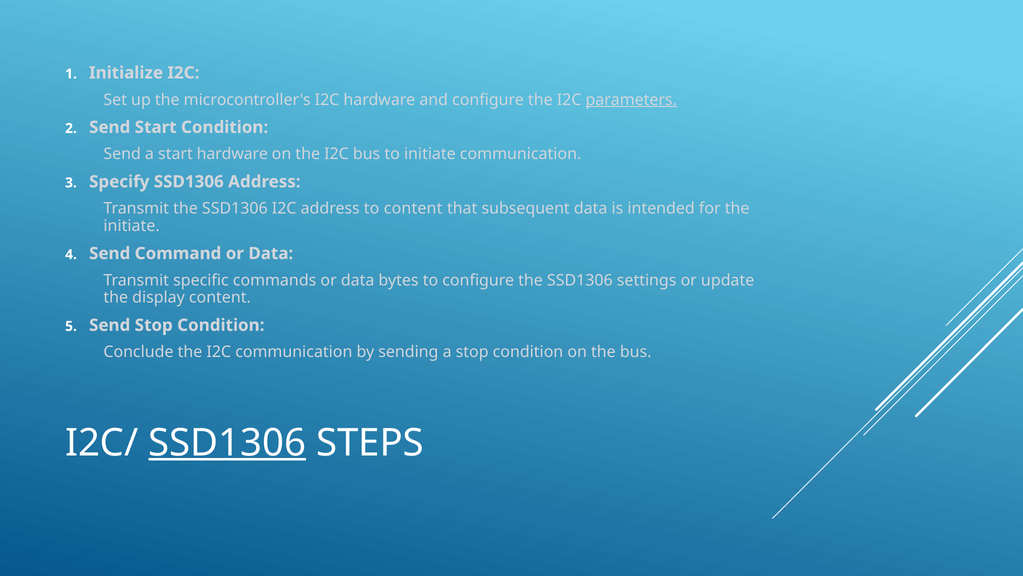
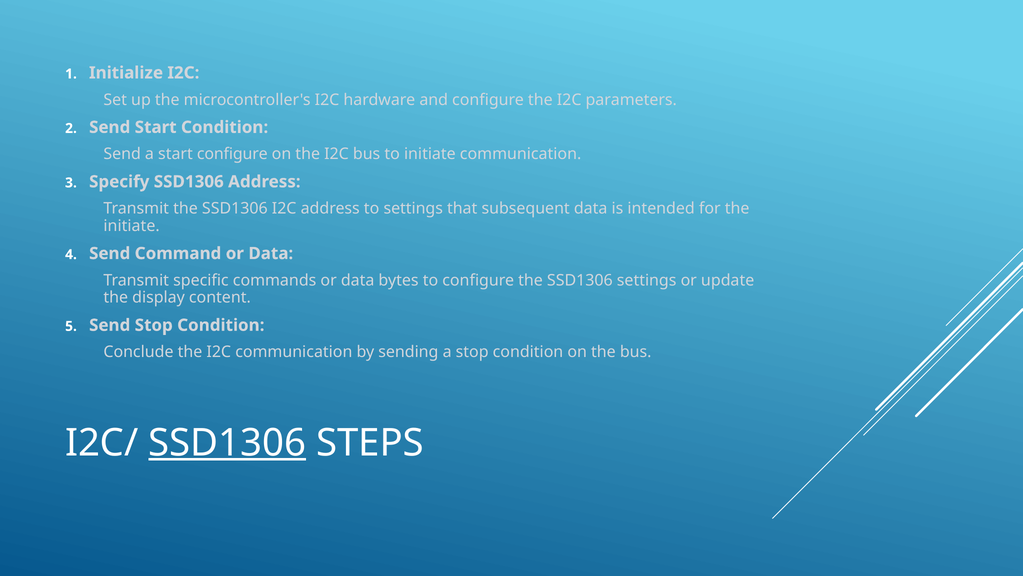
parameters underline: present -> none
start hardware: hardware -> configure
to content: content -> settings
